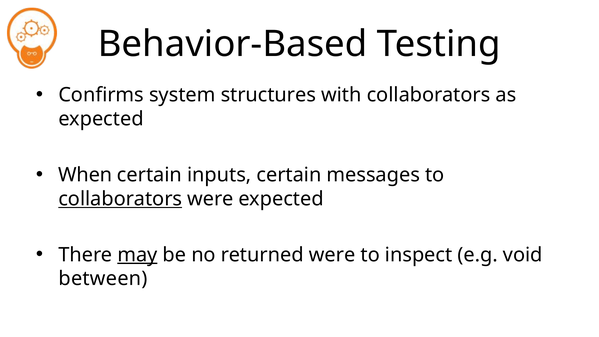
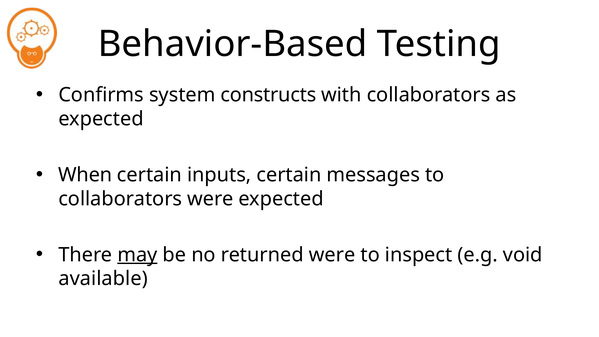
structures: structures -> constructs
collaborators at (120, 199) underline: present -> none
between: between -> available
